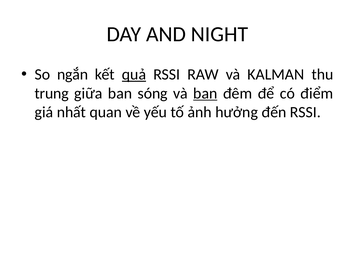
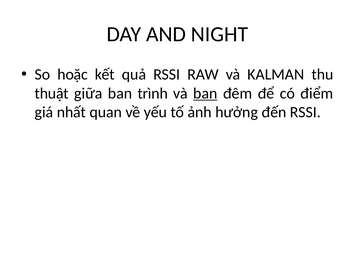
ngắn: ngắn -> hoặc
quả underline: present -> none
trung: trung -> thuật
sóng: sóng -> trình
